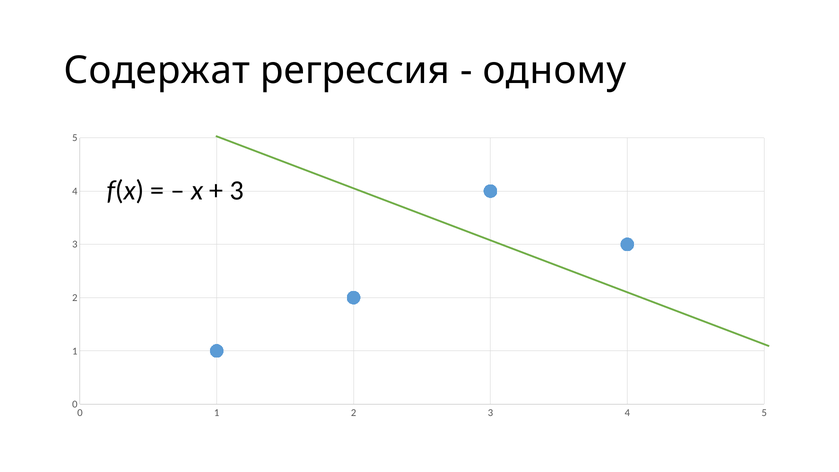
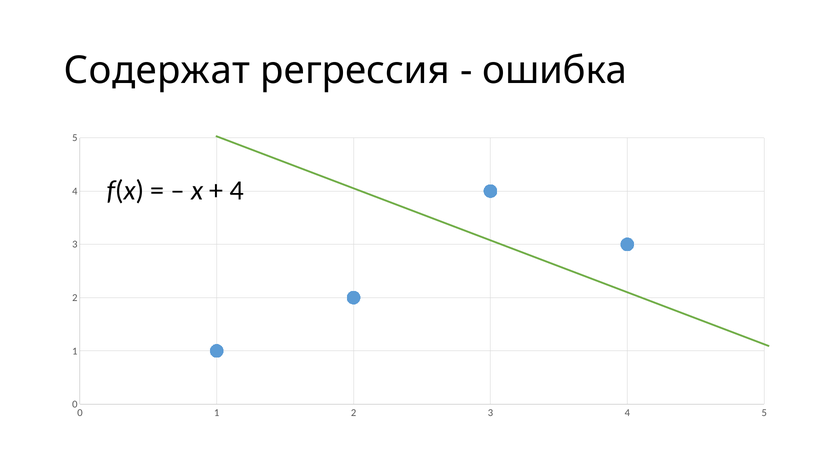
одному: одному -> ошибка
3 at (237, 191): 3 -> 4
